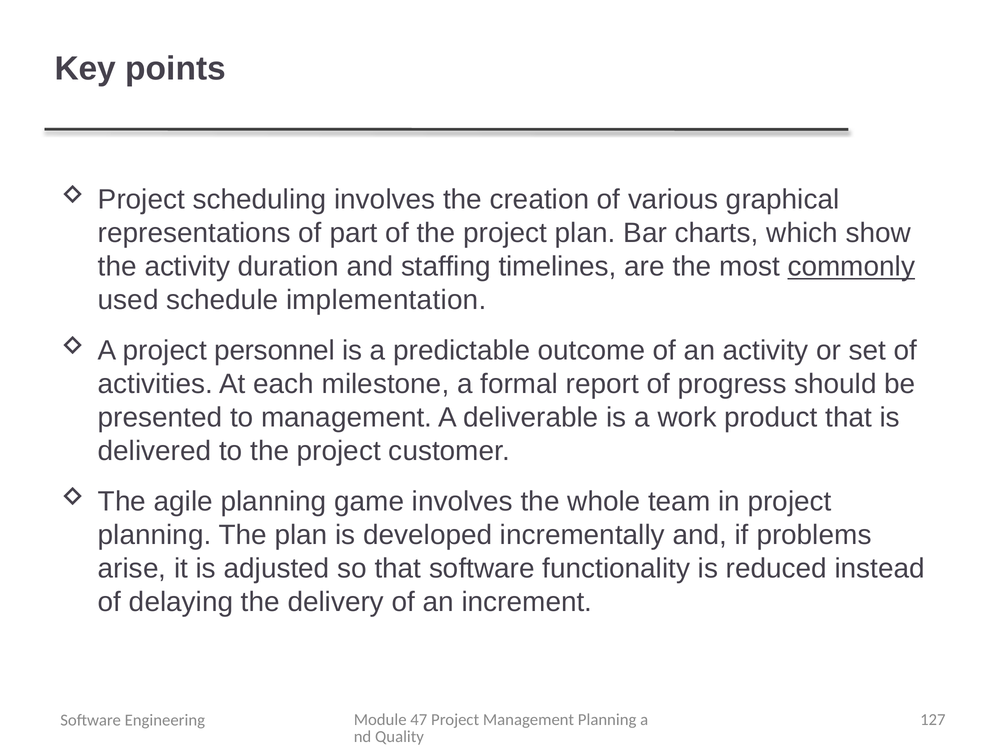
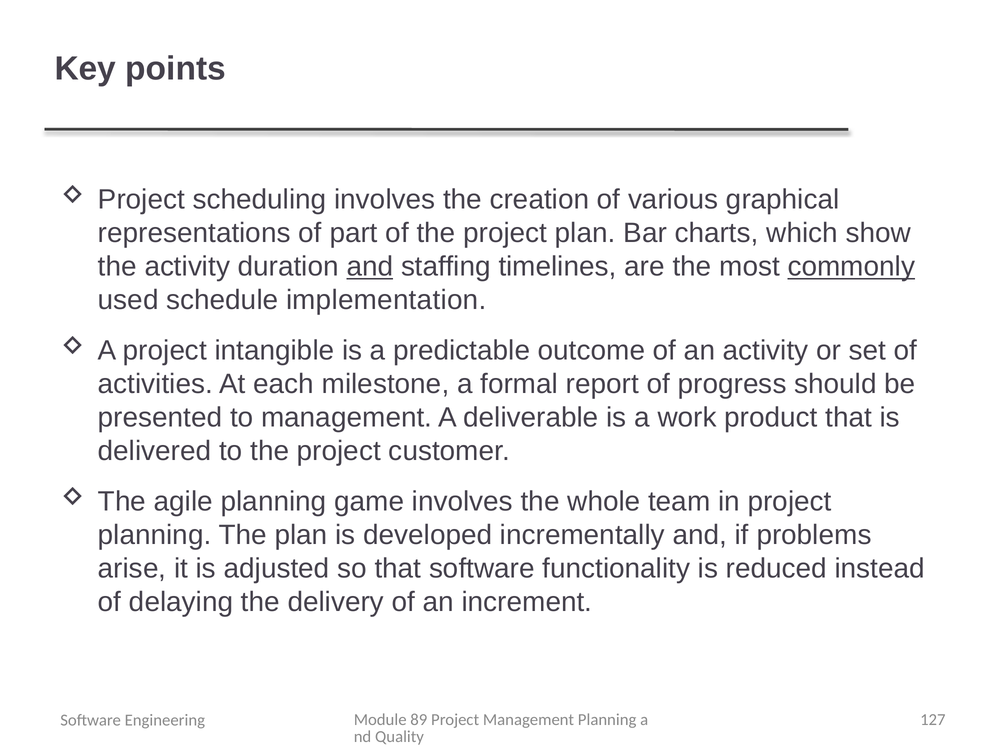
and at (370, 267) underline: none -> present
personnel: personnel -> intangible
47: 47 -> 89
